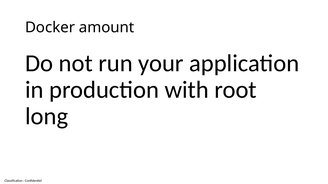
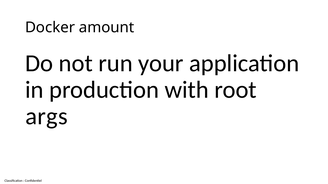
long: long -> args
